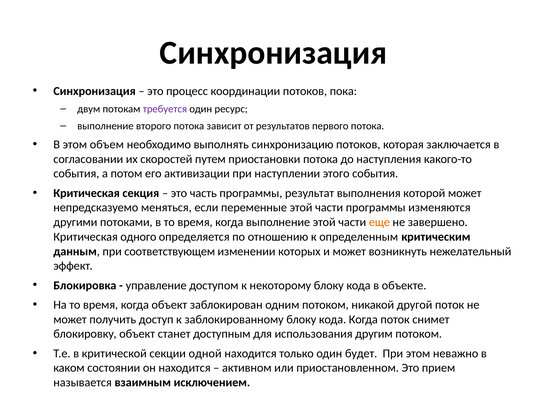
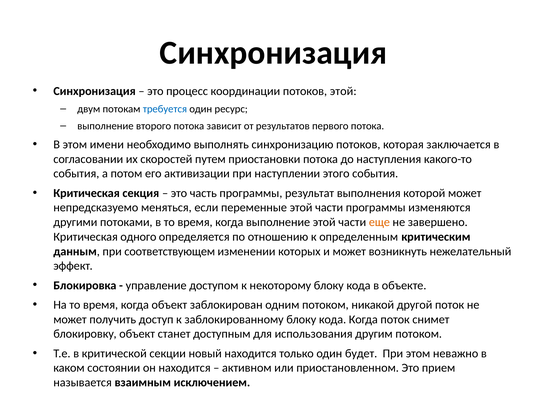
потоков пока: пока -> этой
требуется colour: purple -> blue
объем: объем -> имени
одной: одной -> новый
